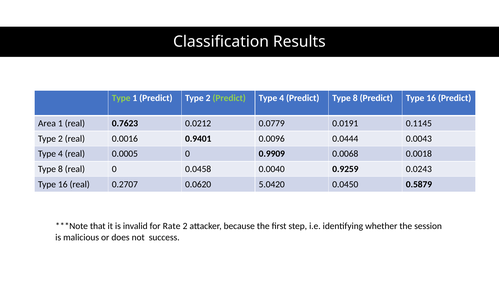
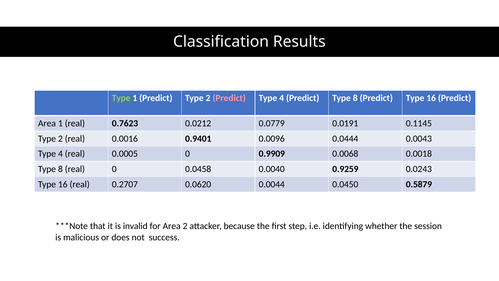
Predict at (229, 98) colour: light green -> pink
5.0420: 5.0420 -> 0.0044
for Rate: Rate -> Area
